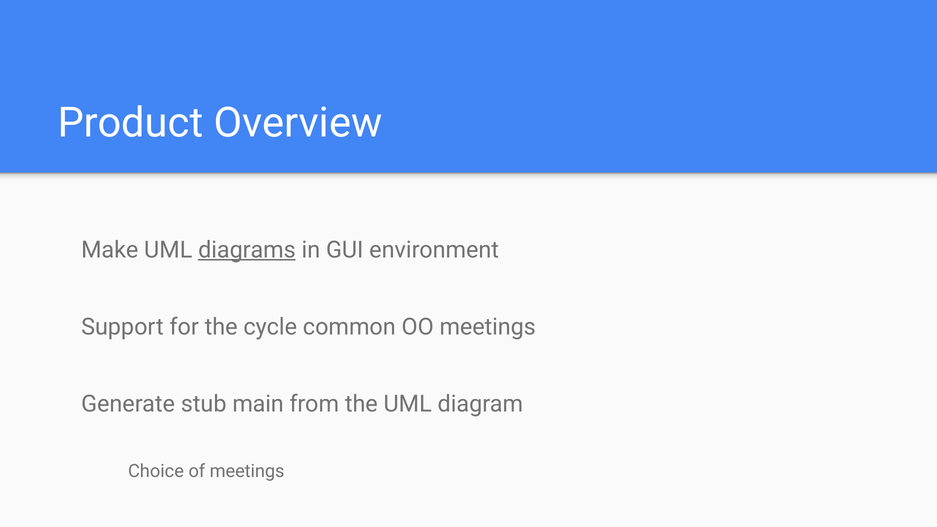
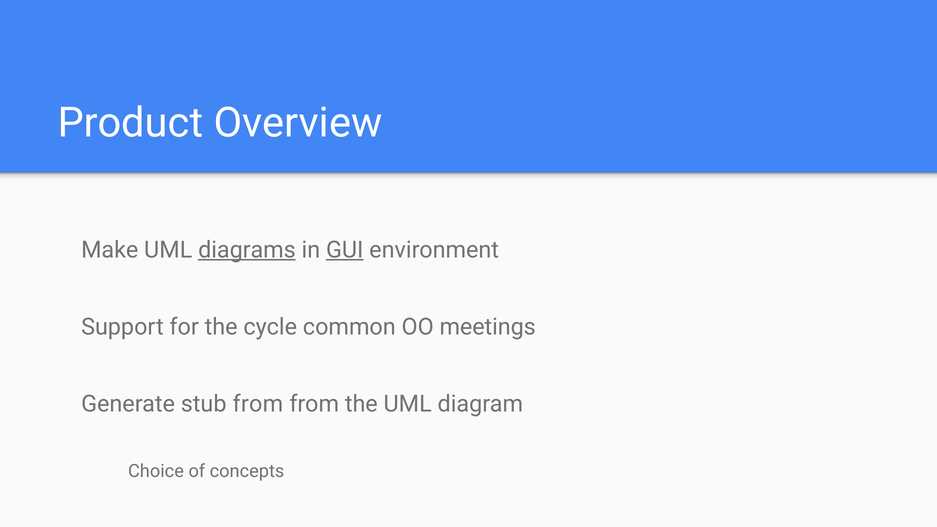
GUI underline: none -> present
stub main: main -> from
of meetings: meetings -> concepts
